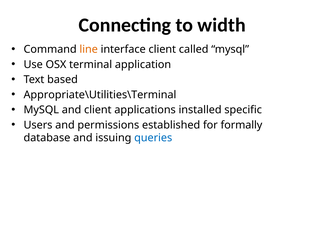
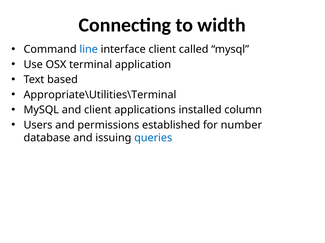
line colour: orange -> blue
specific: specific -> column
formally: formally -> number
